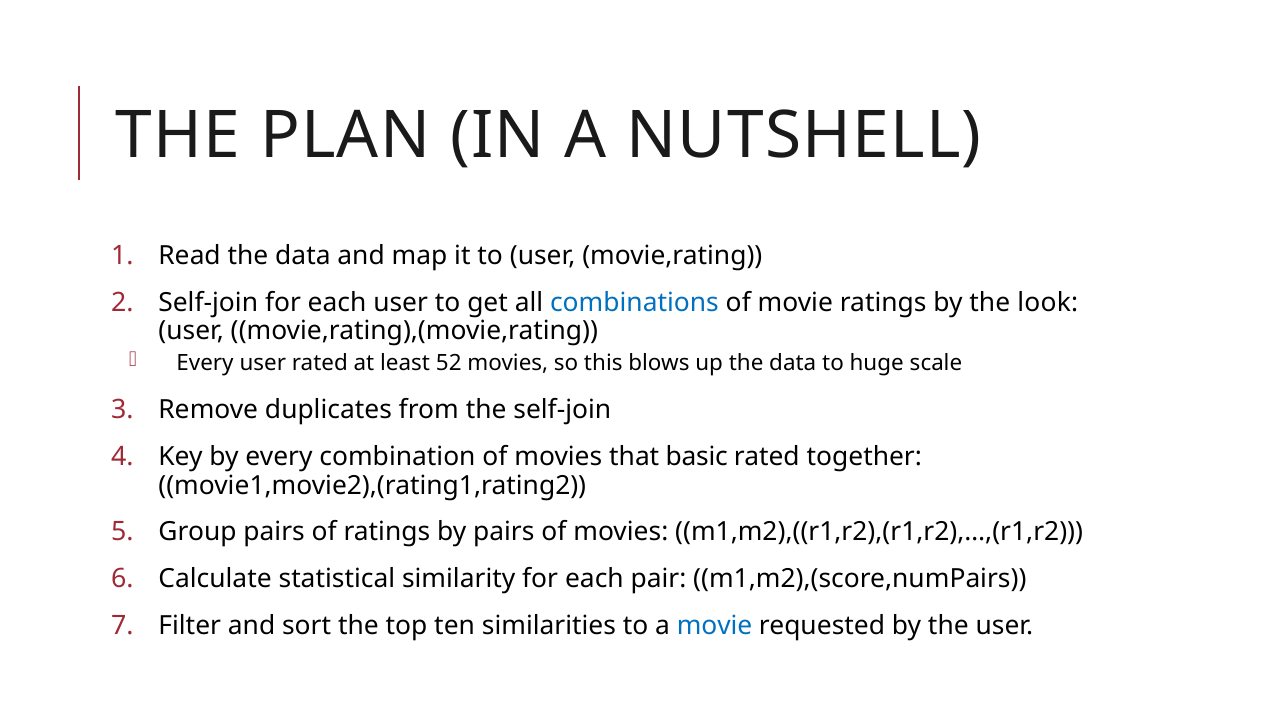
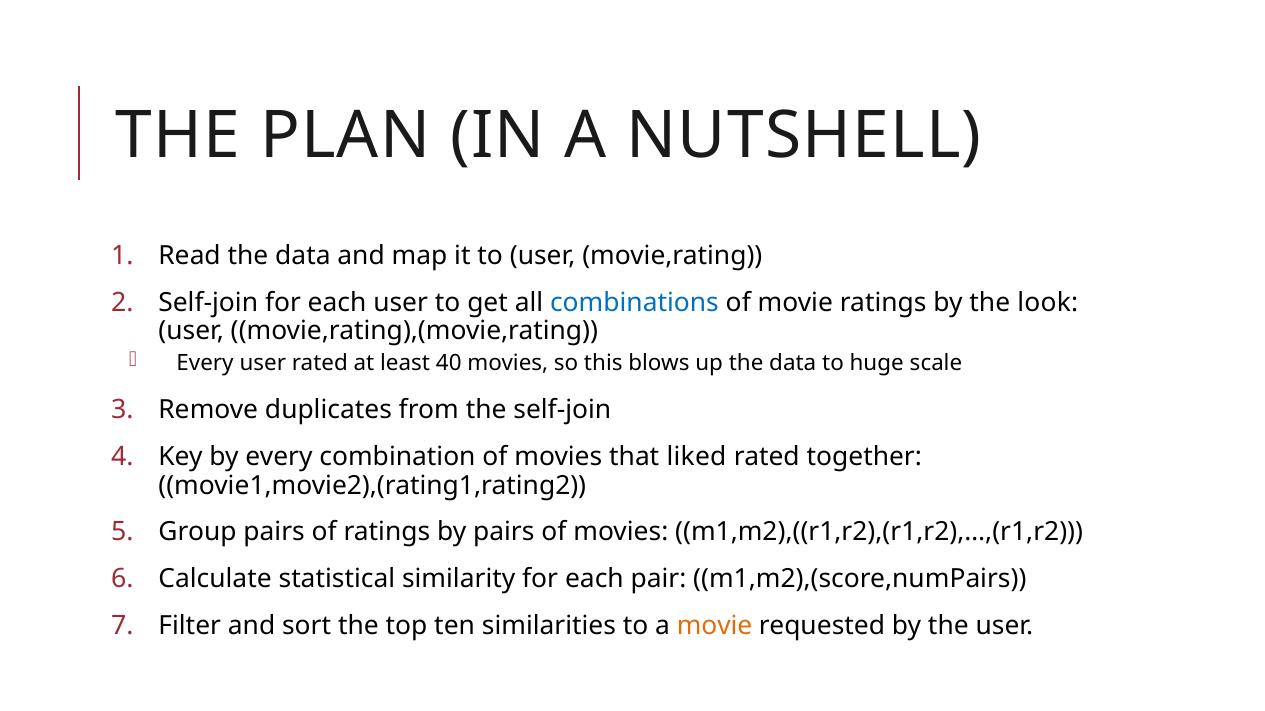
52: 52 -> 40
basic: basic -> liked
movie at (715, 627) colour: blue -> orange
